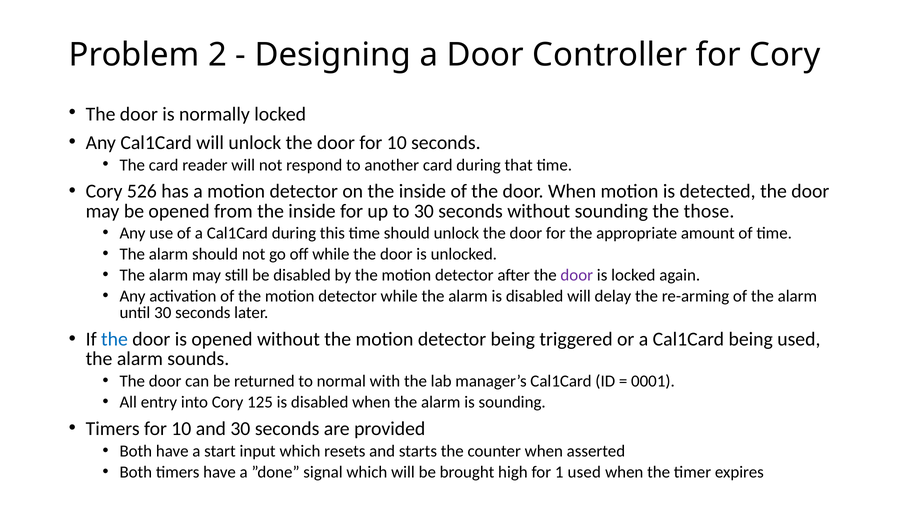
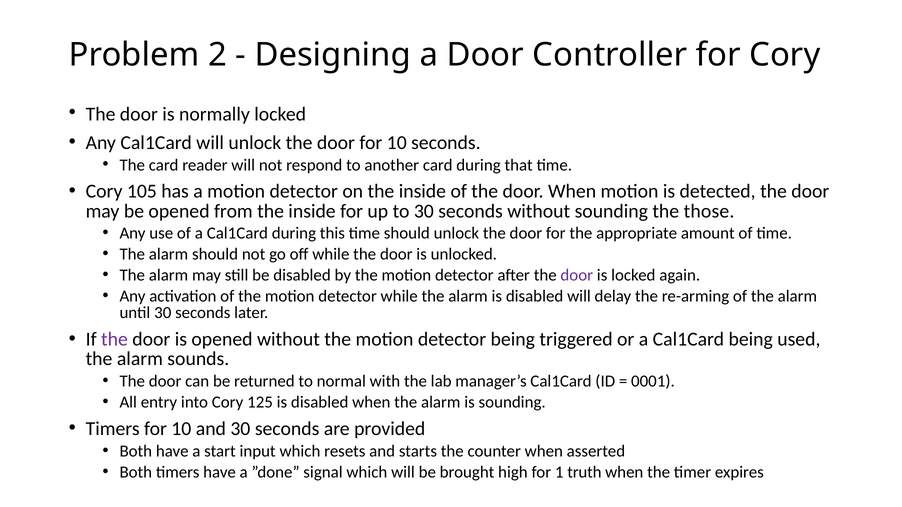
526: 526 -> 105
the at (114, 340) colour: blue -> purple
1 used: used -> truth
